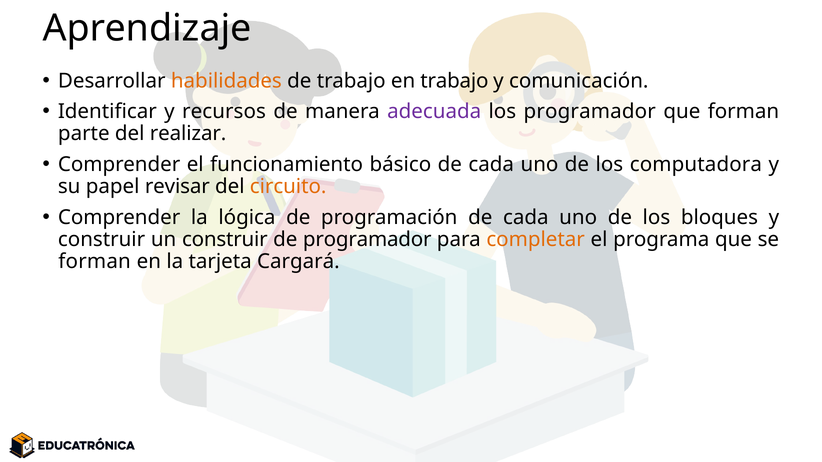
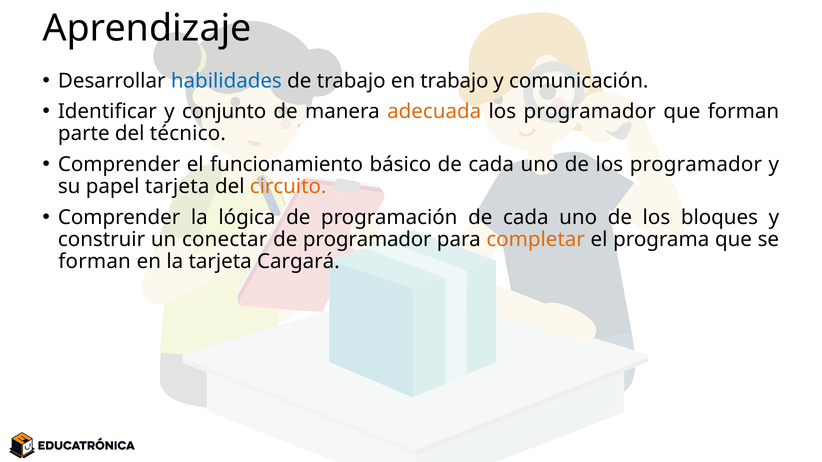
habilidades colour: orange -> blue
recursos: recursos -> conjunto
adecuada colour: purple -> orange
realizar: realizar -> técnico
de los computadora: computadora -> programador
papel revisar: revisar -> tarjeta
un construir: construir -> conectar
